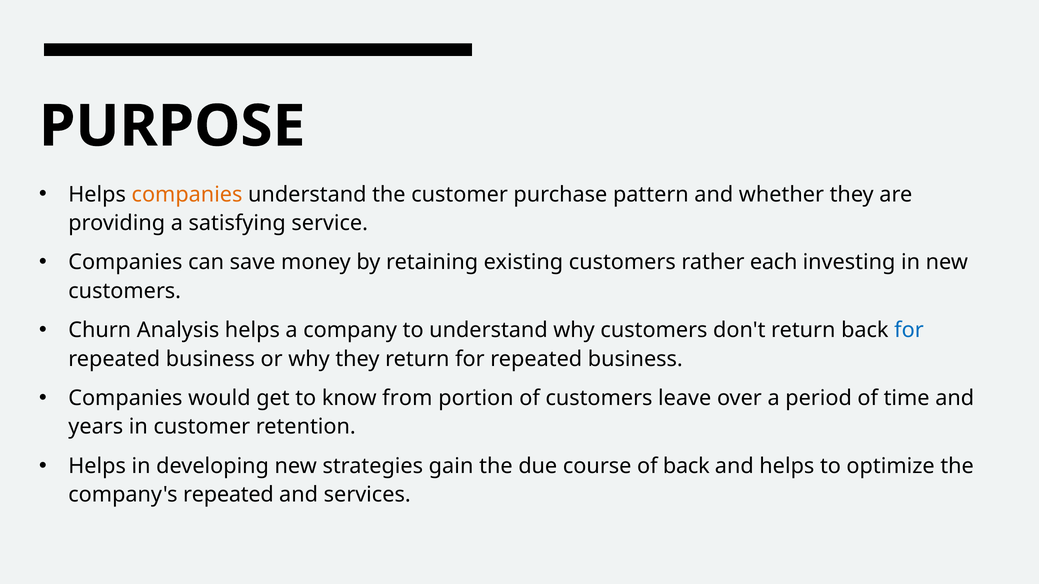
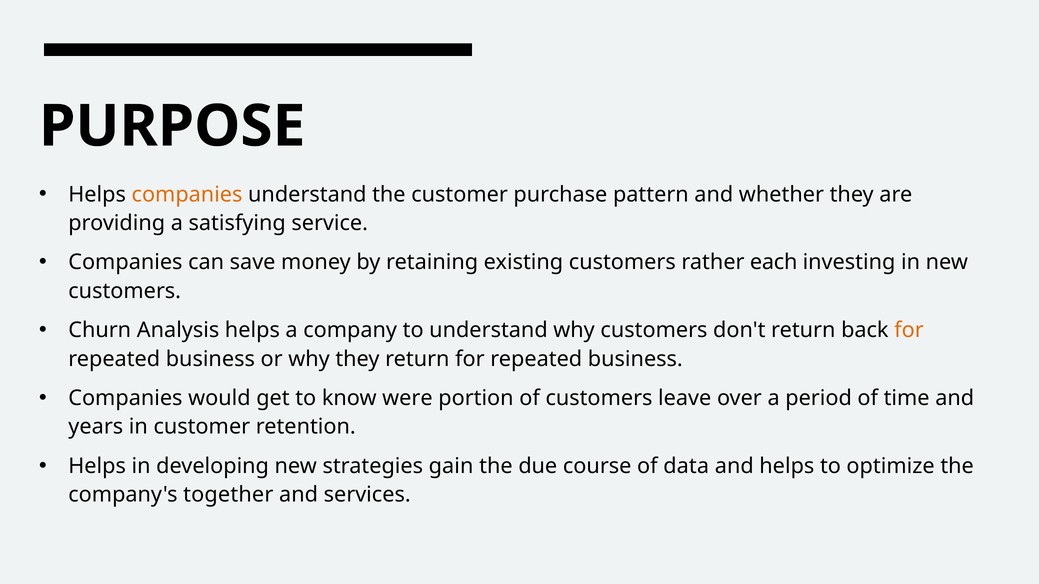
for at (909, 331) colour: blue -> orange
from: from -> were
of back: back -> data
company's repeated: repeated -> together
